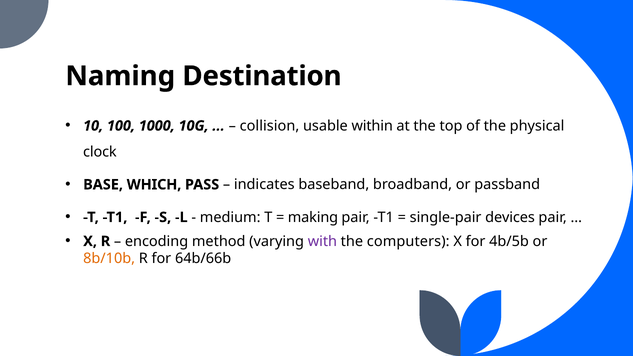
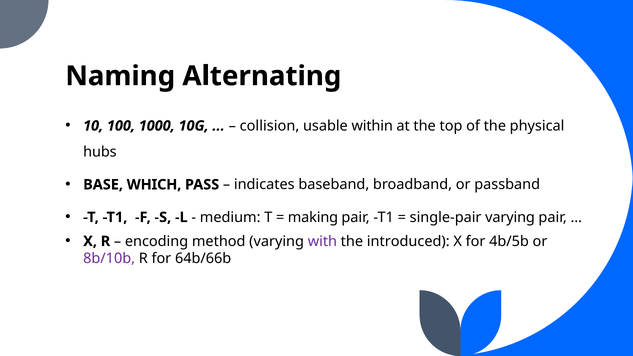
Destination: Destination -> Alternating
clock: clock -> hubs
single-pair devices: devices -> varying
computers: computers -> introduced
8b/10b colour: orange -> purple
